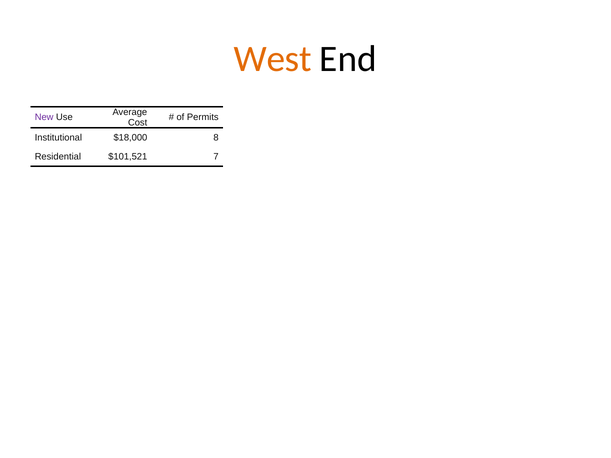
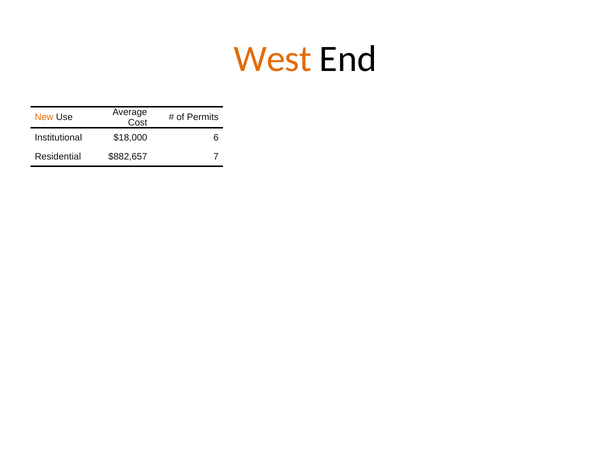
New colour: purple -> orange
8: 8 -> 6
$101,521: $101,521 -> $882,657
